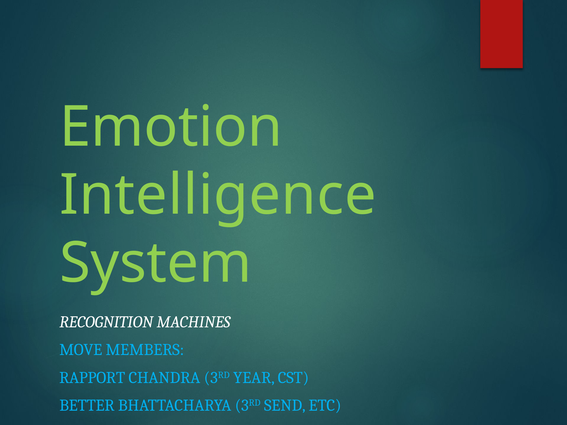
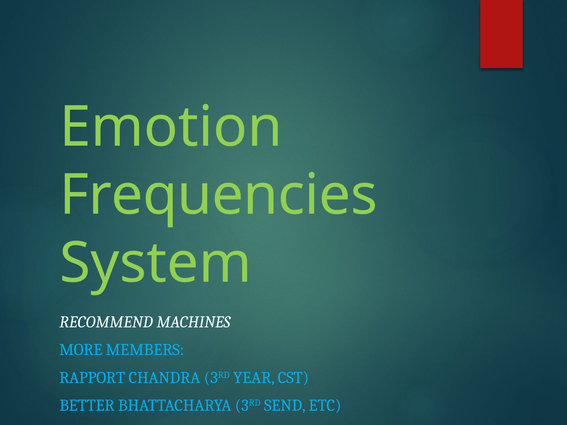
Intelligence: Intelligence -> Frequencies
RECOGNITION: RECOGNITION -> RECOMMEND
MOVE: MOVE -> MORE
